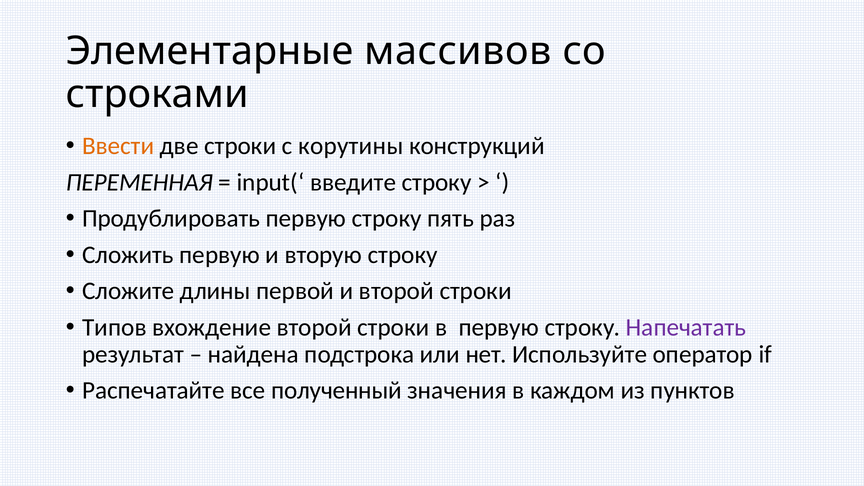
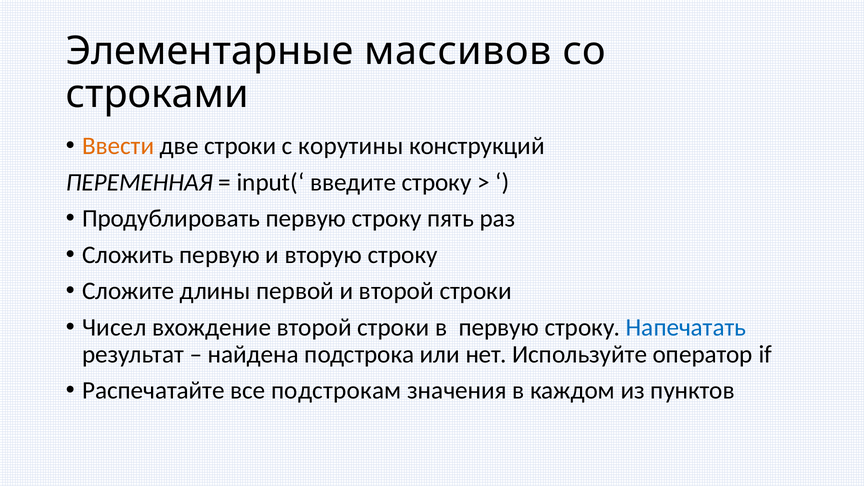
Типов: Типов -> Чисел
Напечатать colour: purple -> blue
полученный: полученный -> подстрокам
